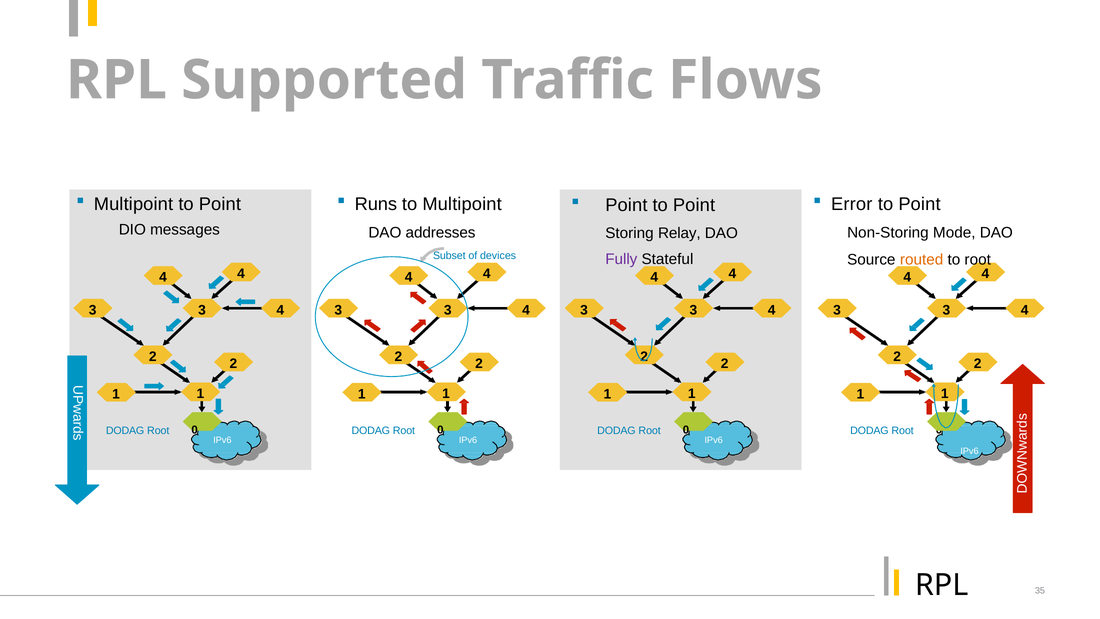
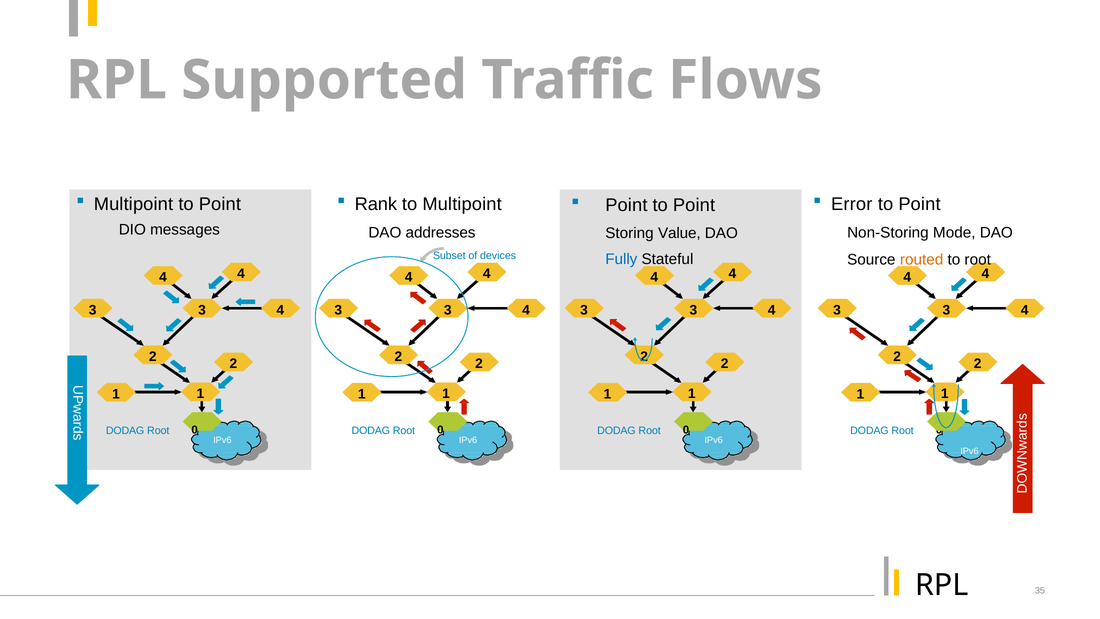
Runs: Runs -> Rank
Relay: Relay -> Value
Fully colour: purple -> blue
